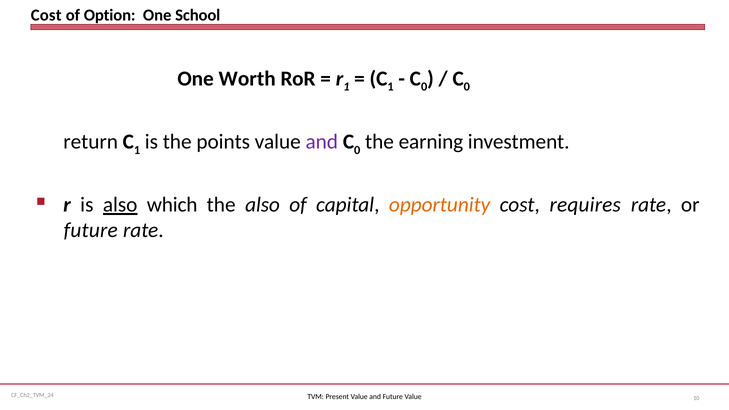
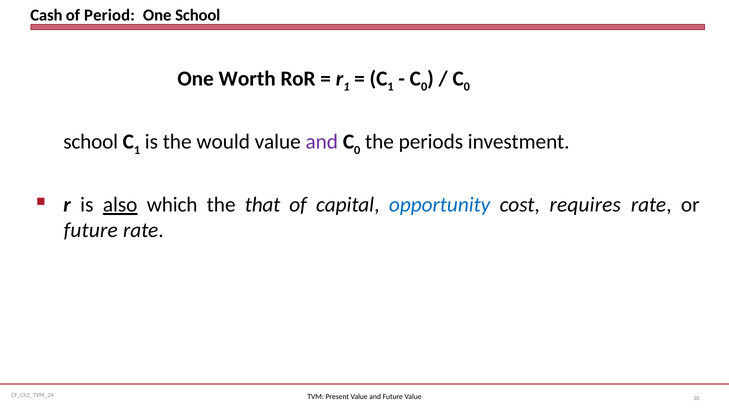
Cost at (46, 15): Cost -> Cash
Option: Option -> Period
return at (91, 142): return -> school
points: points -> would
earning: earning -> periods
the also: also -> that
opportunity colour: orange -> blue
